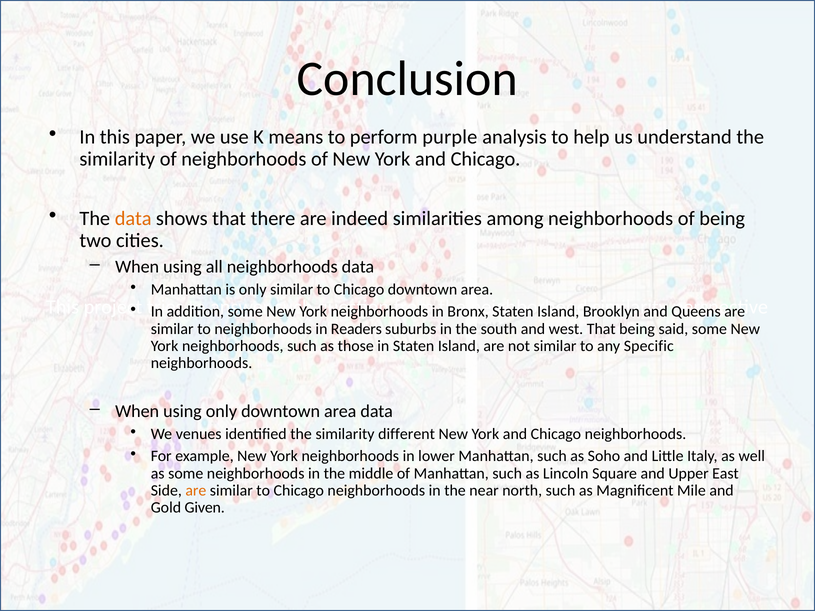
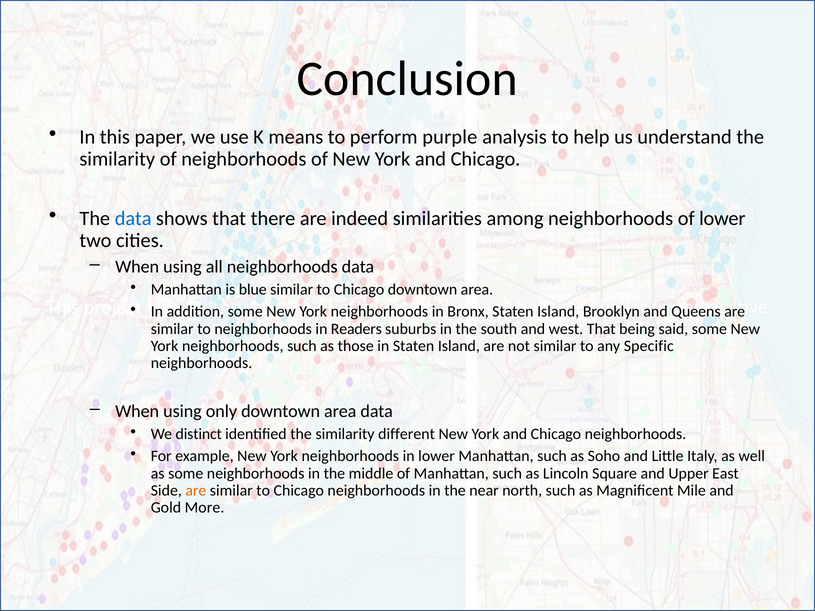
data at (133, 219) colour: orange -> blue
of being: being -> lower
is only: only -> blue
venues: venues -> distinct
Given: Given -> More
